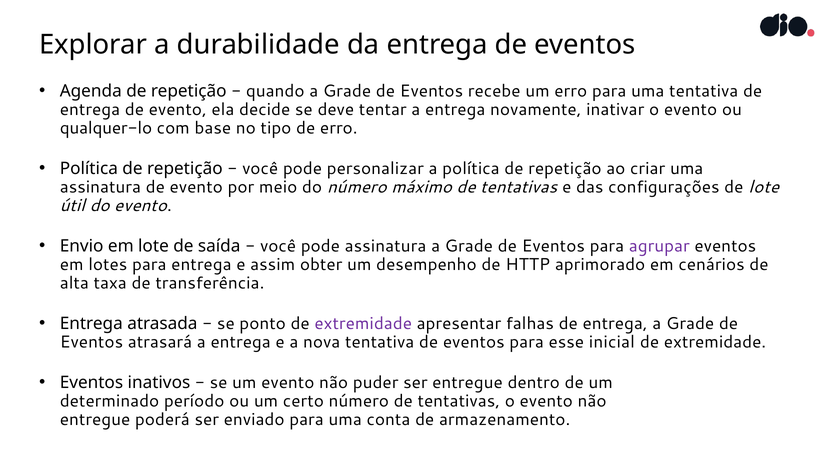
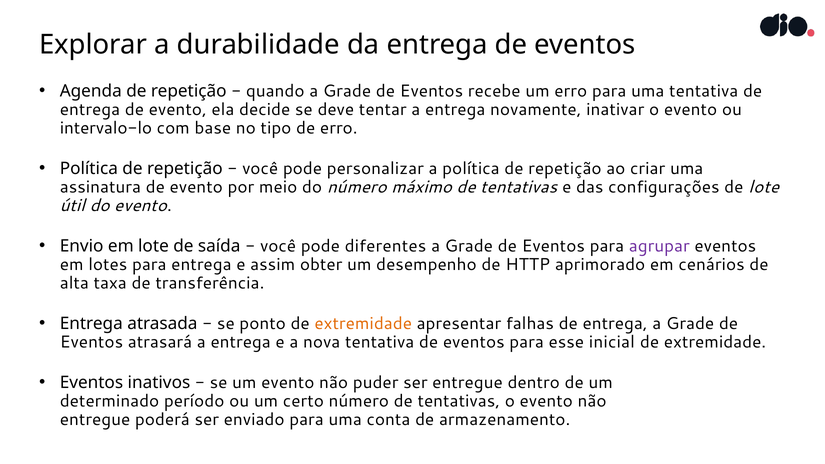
qualquer-lo: qualquer-lo -> intervalo-lo
pode assinatura: assinatura -> diferentes
extremidade at (363, 323) colour: purple -> orange
